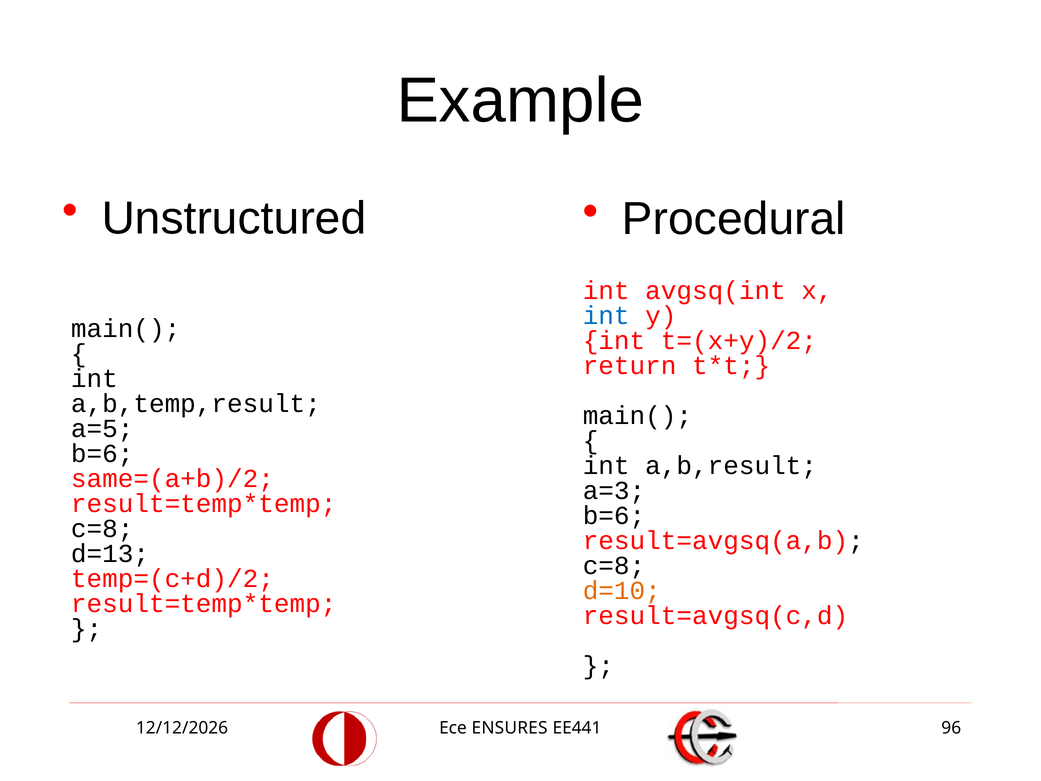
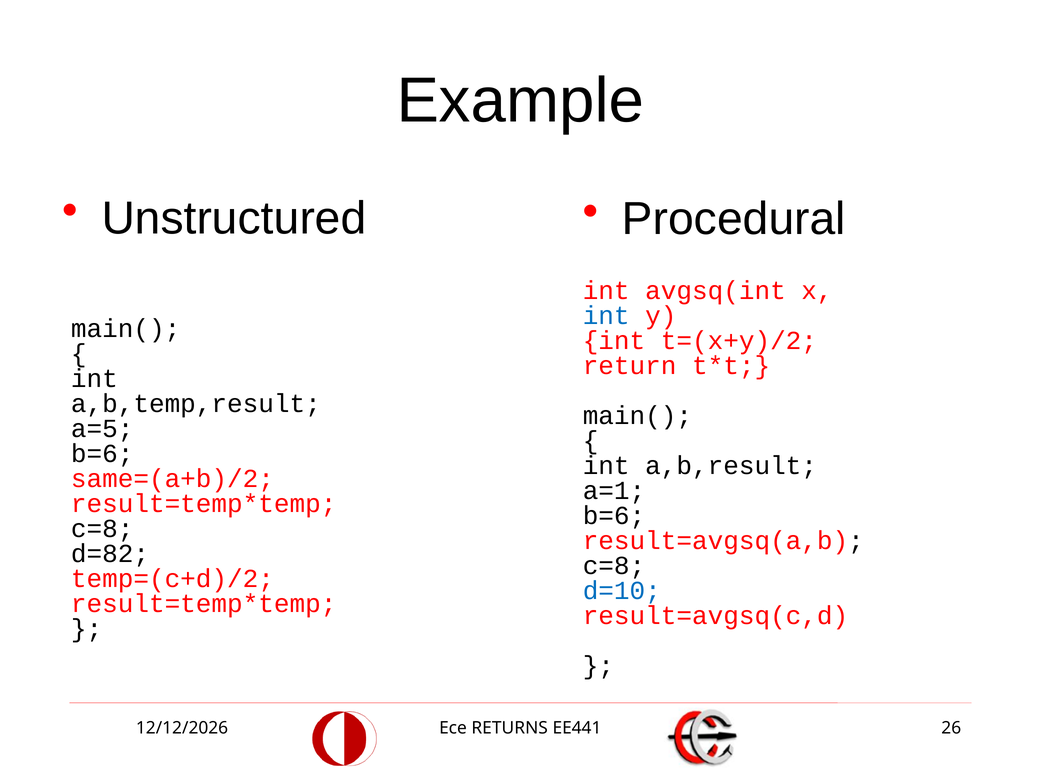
a=3: a=3 -> a=1
d=13: d=13 -> d=82
d=10 colour: orange -> blue
ENSURES: ENSURES -> RETURNS
96: 96 -> 26
